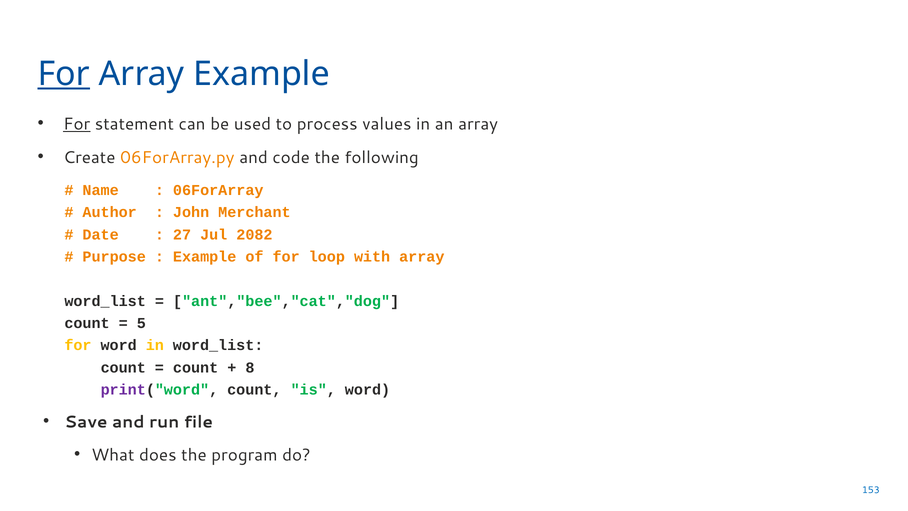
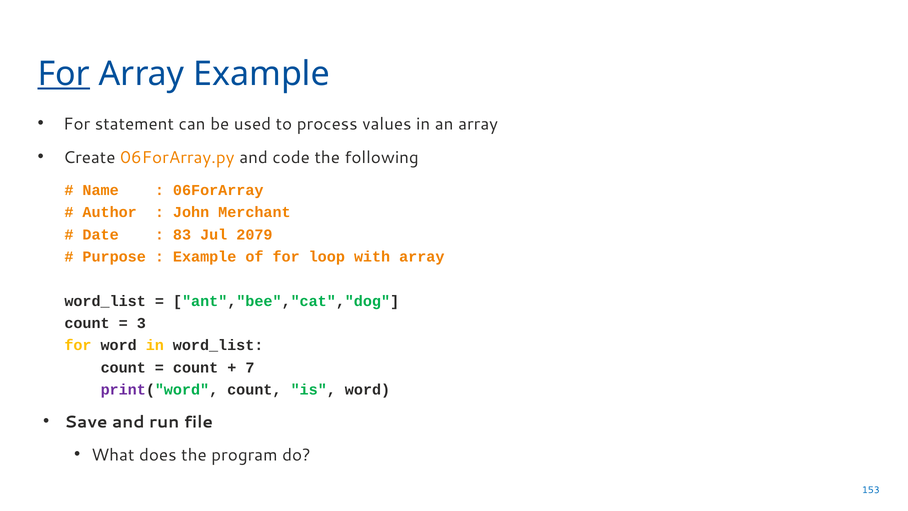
For at (77, 124) underline: present -> none
27: 27 -> 83
2082: 2082 -> 2079
5: 5 -> 3
8: 8 -> 7
